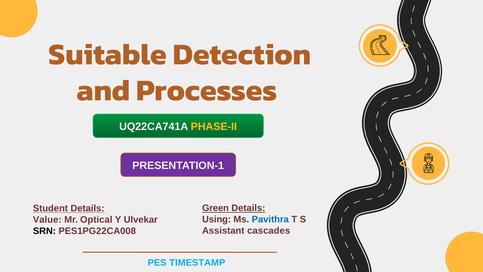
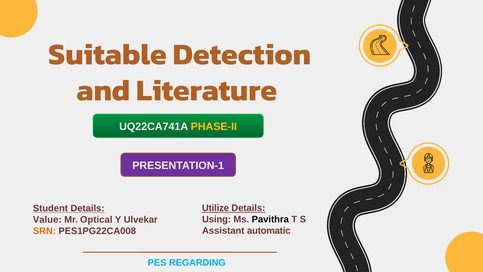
Processes: Processes -> Literature
Green: Green -> Utilize
Pavithra colour: blue -> black
cascades: cascades -> automatic
SRN colour: black -> orange
TIMESTAMP: TIMESTAMP -> REGARDING
